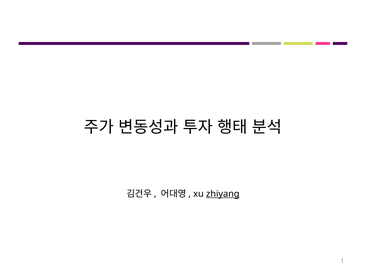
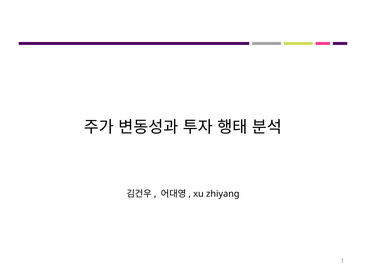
zhiyang underline: present -> none
